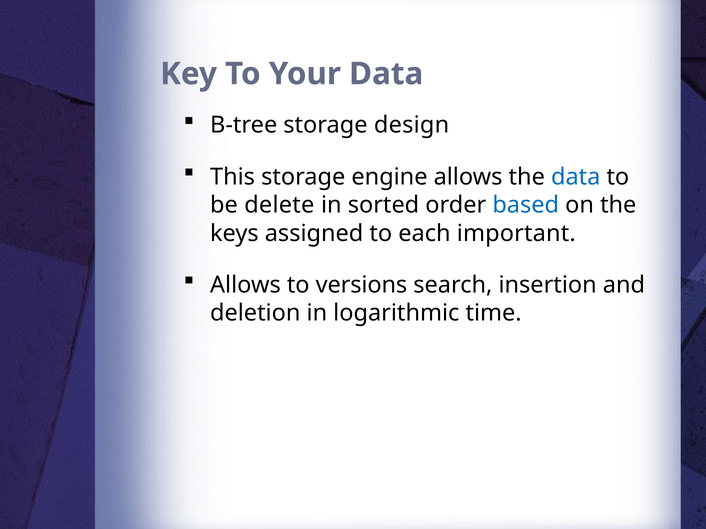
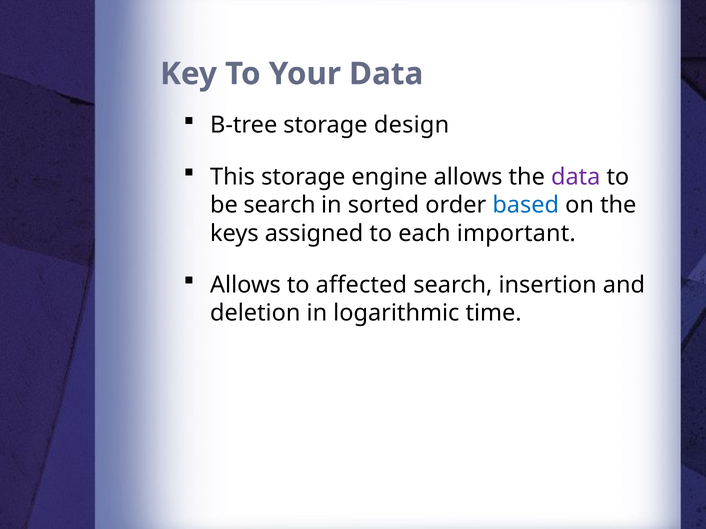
data at (576, 177) colour: blue -> purple
be delete: delete -> search
versions: versions -> affected
